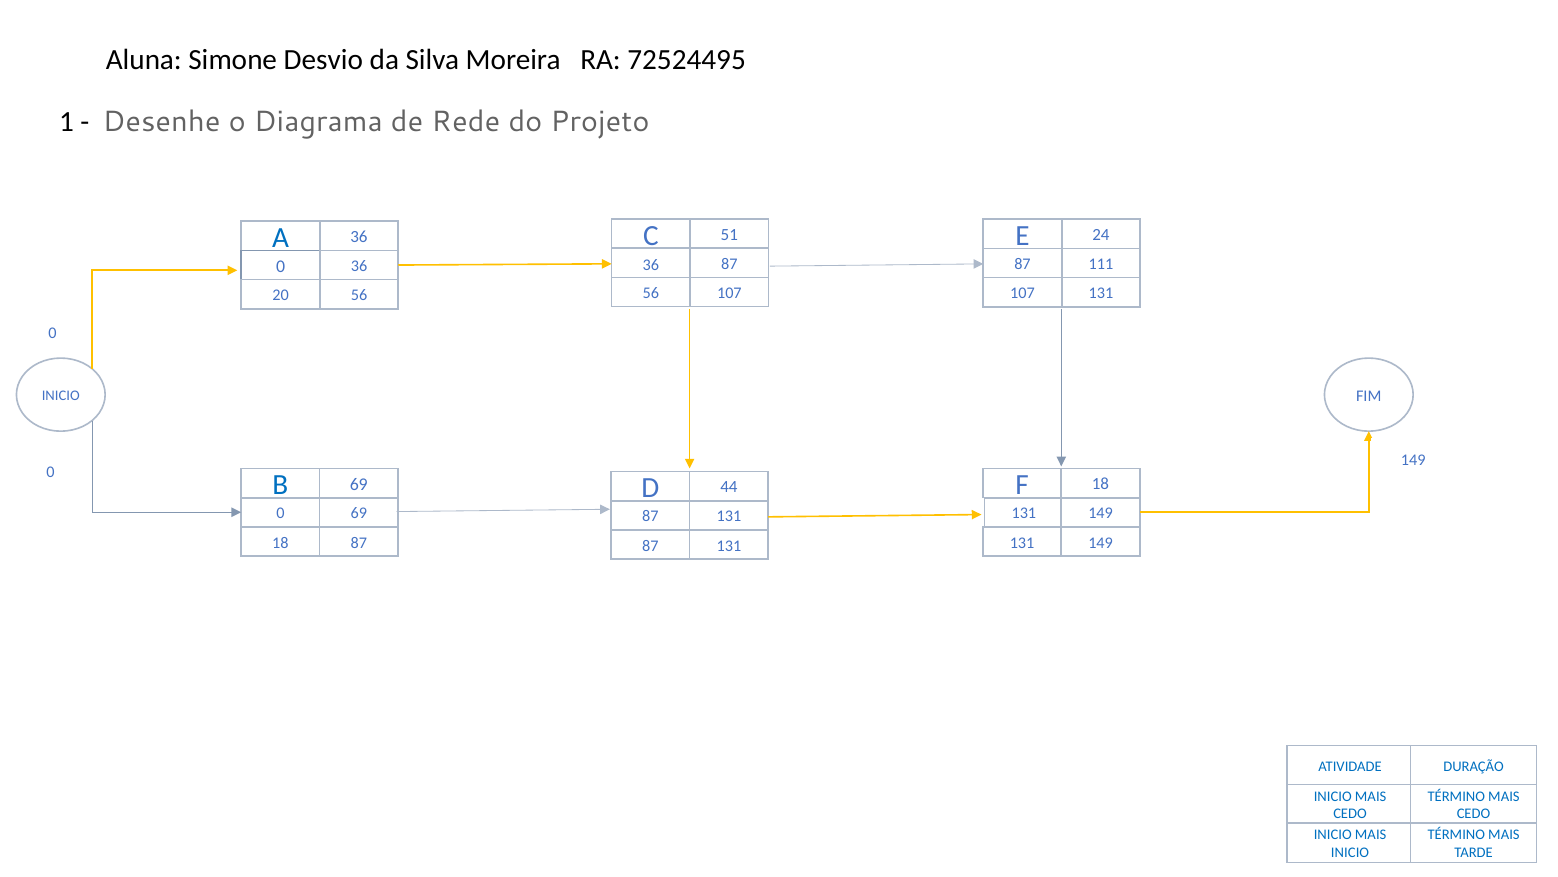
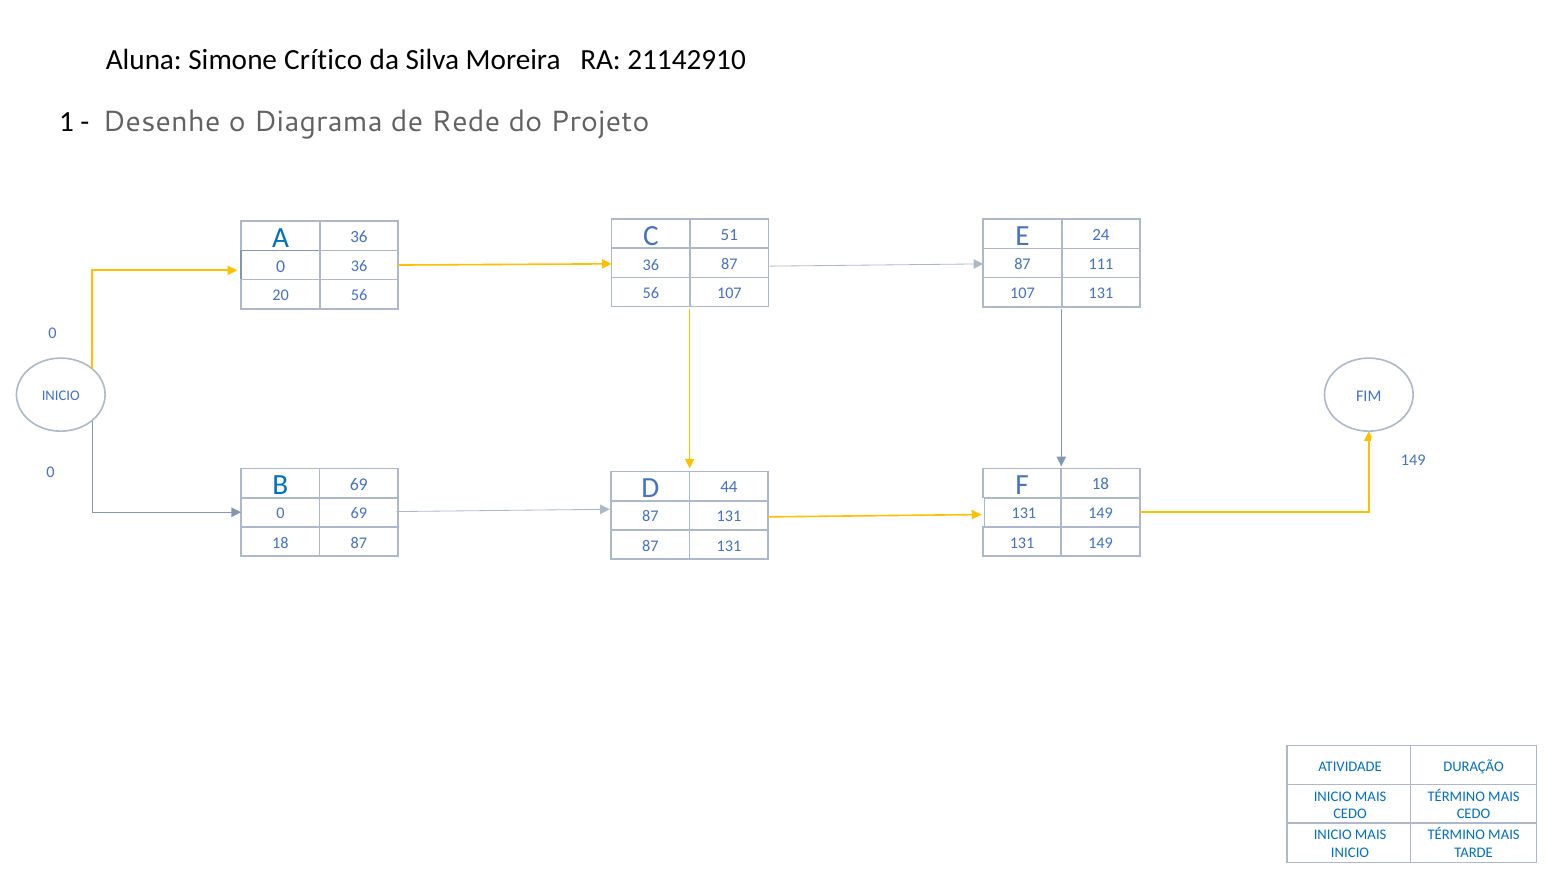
Desvio: Desvio -> Crítico
72524495: 72524495 -> 21142910
